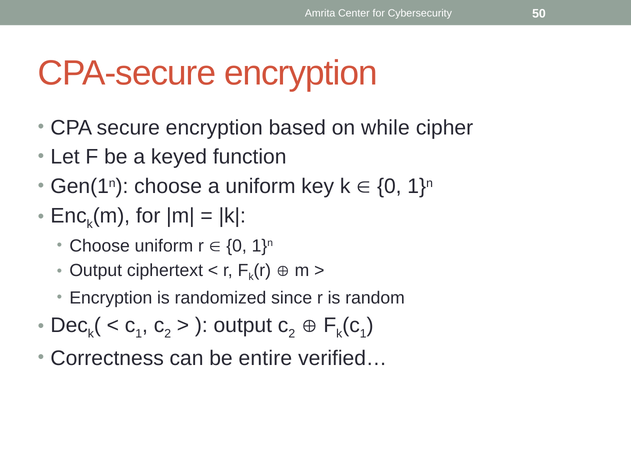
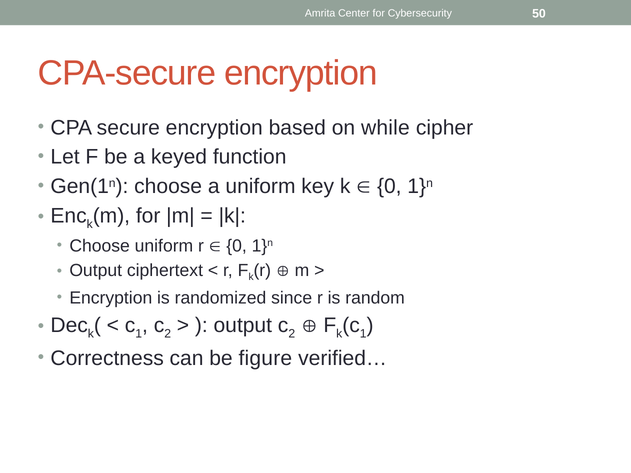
entire: entire -> figure
